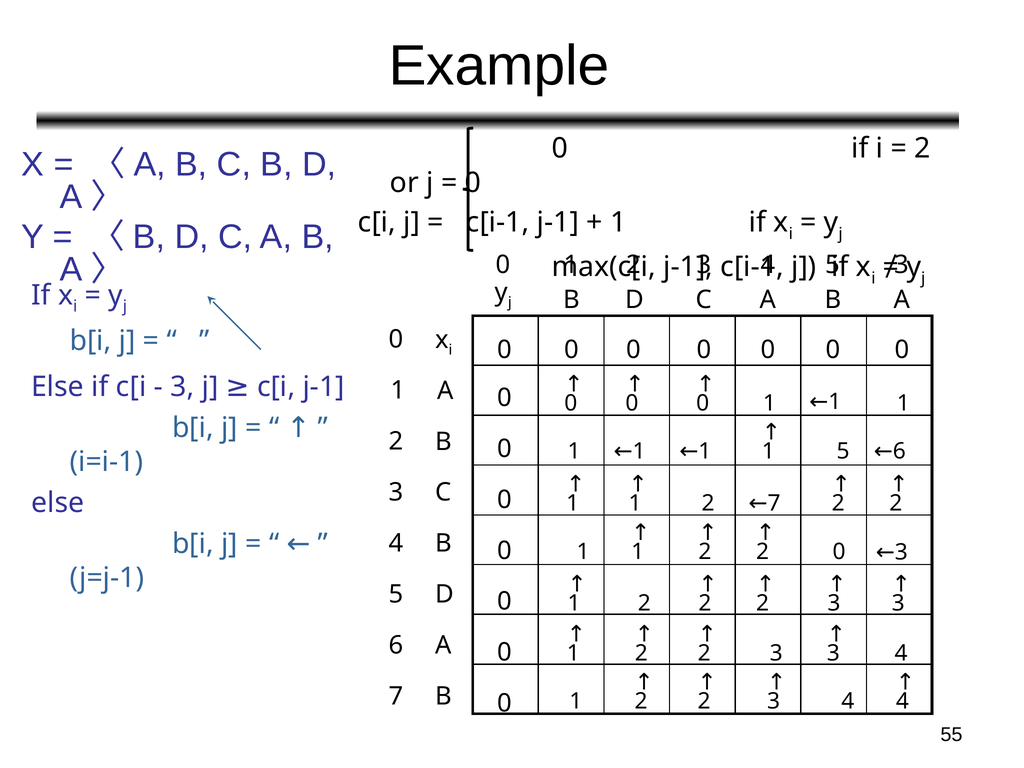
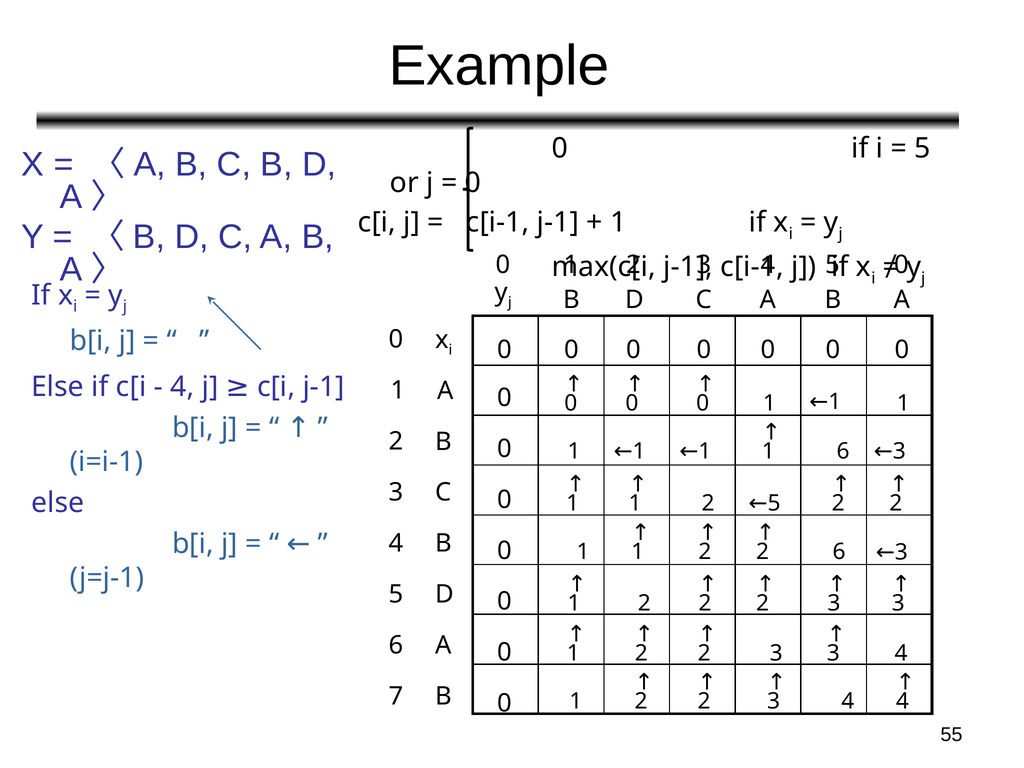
2 at (923, 149): 2 -> 5
3 at (902, 265): 3 -> 0
3 at (182, 387): 3 -> 4
1 5: 5 -> 6
6 at (899, 451): 6 -> 3
7 at (774, 503): 7 -> 5
0 at (839, 552): 0 -> 6
